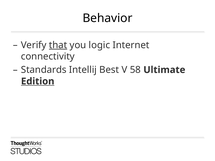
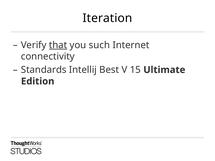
Behavior: Behavior -> Iteration
logic: logic -> such
58: 58 -> 15
Edition underline: present -> none
